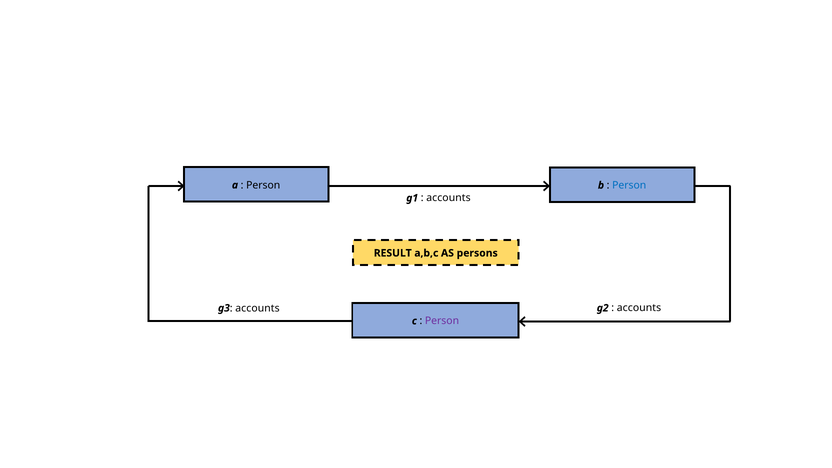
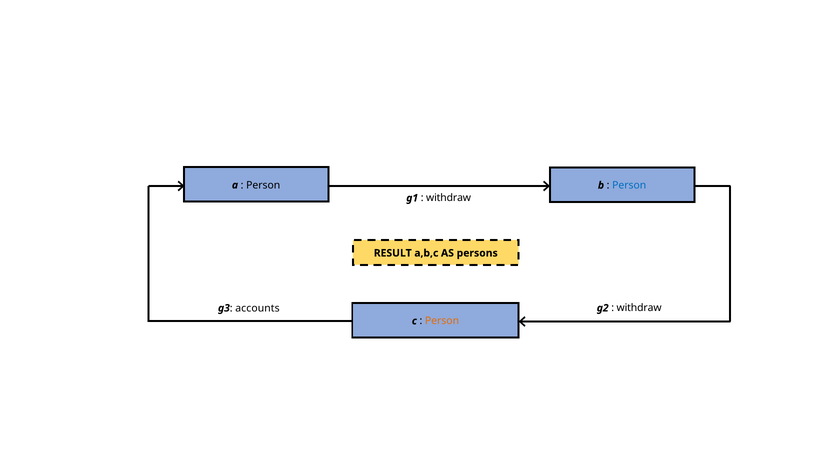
accounts at (448, 198): accounts -> withdraw
accounts at (639, 308): accounts -> withdraw
Person at (442, 321) colour: purple -> orange
